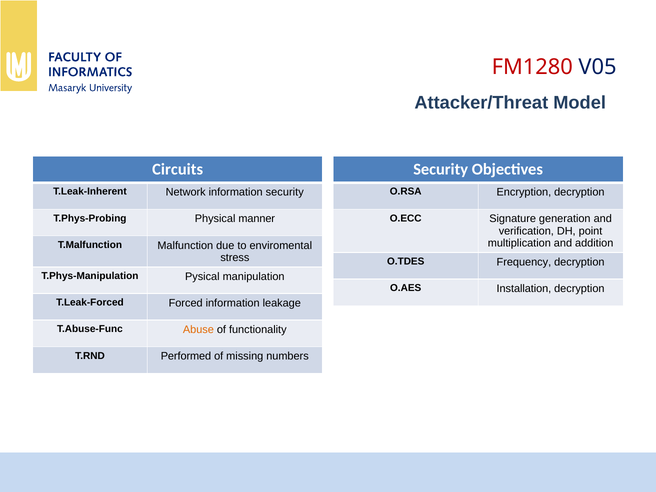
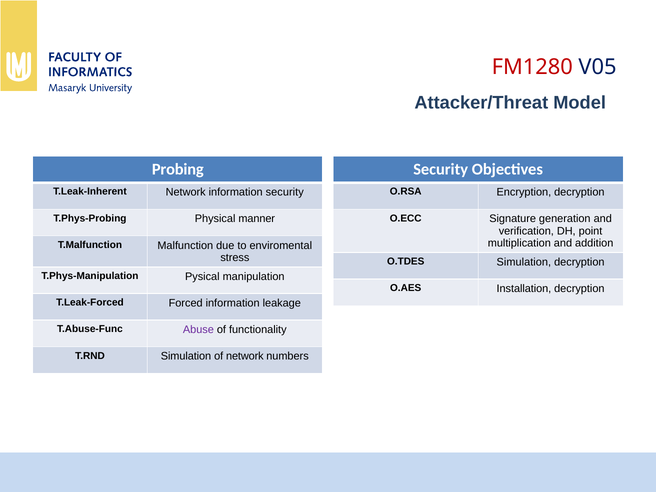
Circuits: Circuits -> Probing
O.TDES Frequency: Frequency -> Simulation
Abuse colour: orange -> purple
T.RND Performed: Performed -> Simulation
of missing: missing -> network
